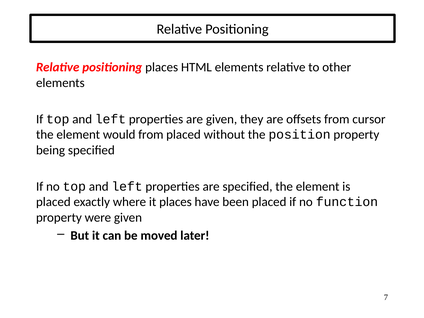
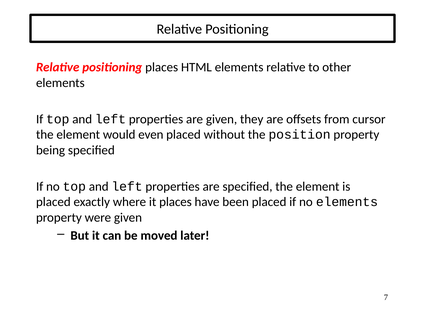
would from: from -> even
no function: function -> elements
